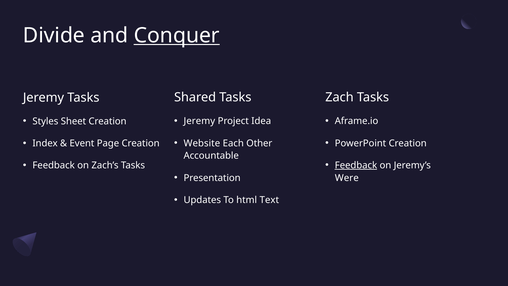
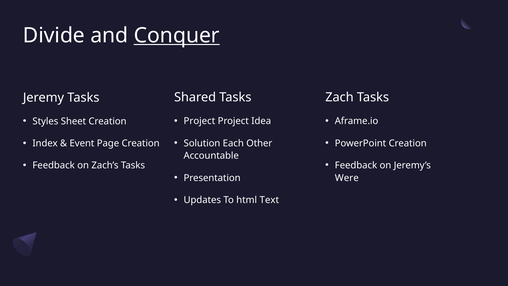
Jeremy at (199, 121): Jeremy -> Project
Website: Website -> Solution
Feedback at (356, 165) underline: present -> none
